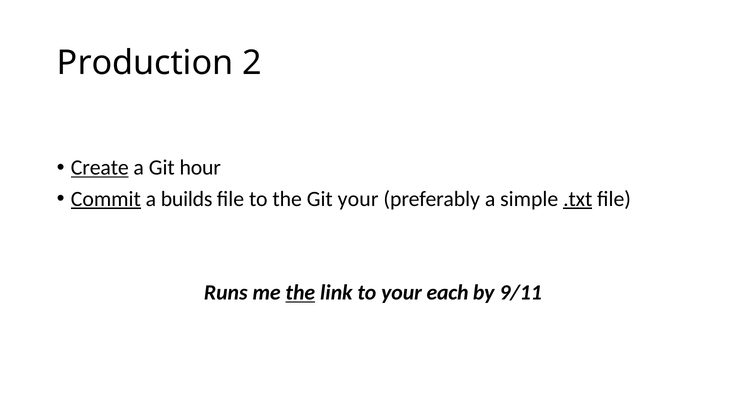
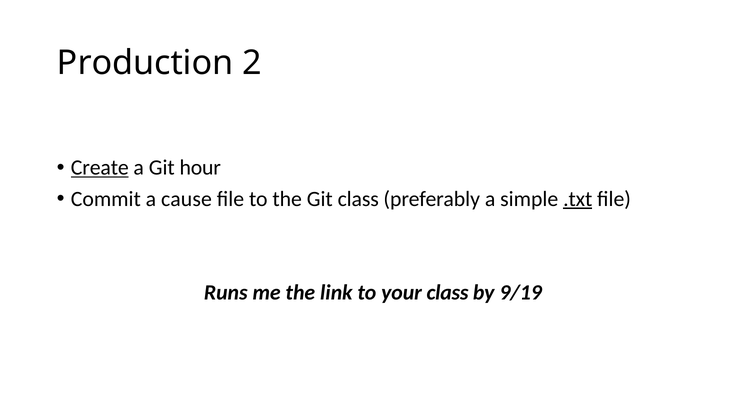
Commit underline: present -> none
builds: builds -> cause
Git your: your -> class
the at (300, 292) underline: present -> none
your each: each -> class
9/11: 9/11 -> 9/19
